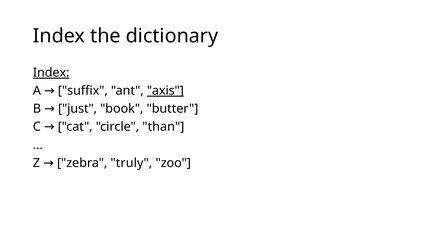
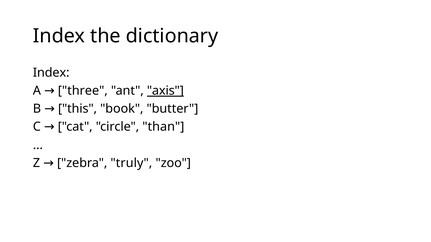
Index at (51, 73) underline: present -> none
suffix: suffix -> three
just: just -> this
